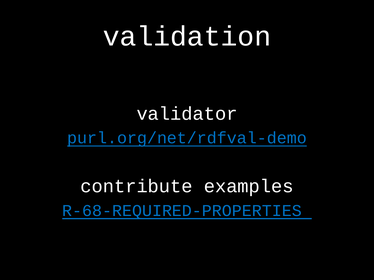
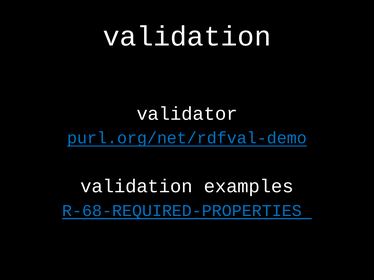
contribute at (137, 187): contribute -> validation
